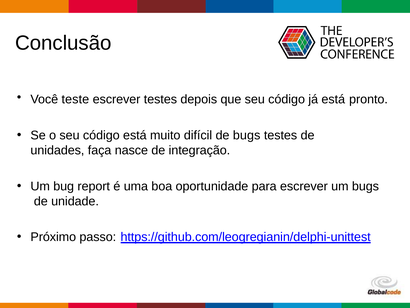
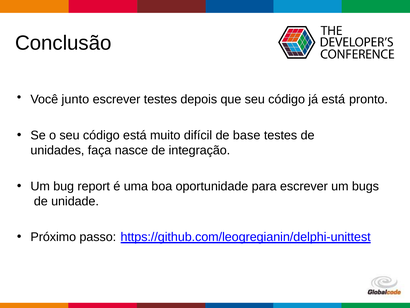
teste: teste -> junto
de bugs: bugs -> base
